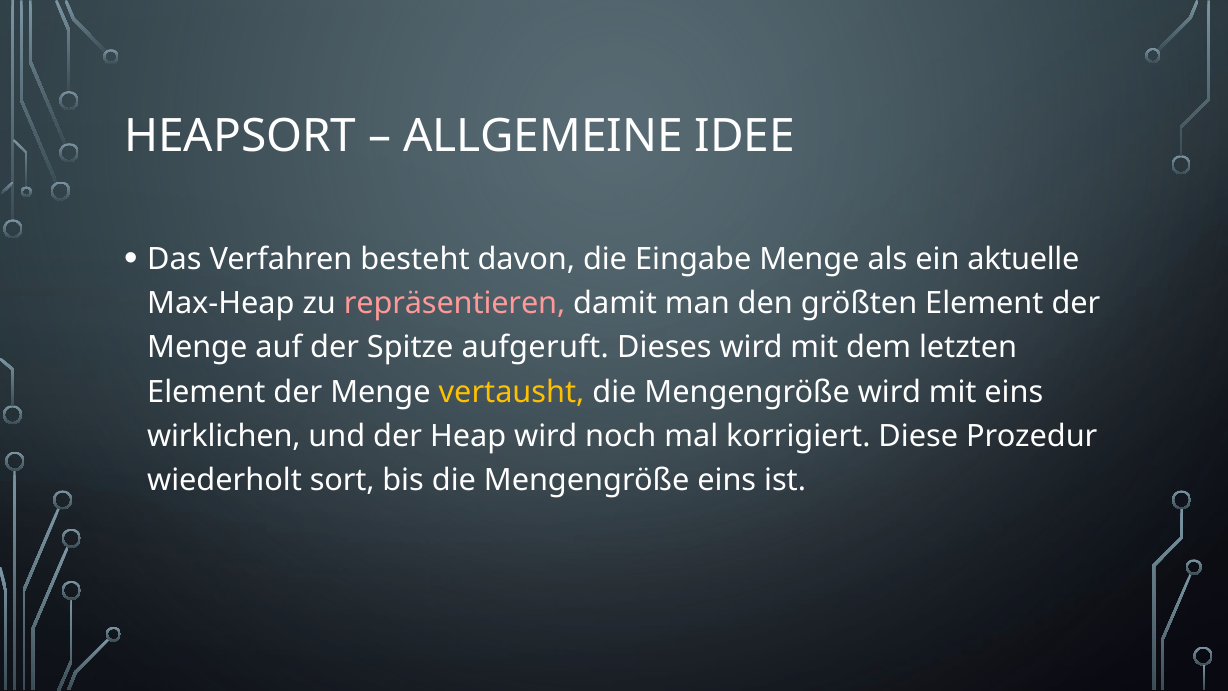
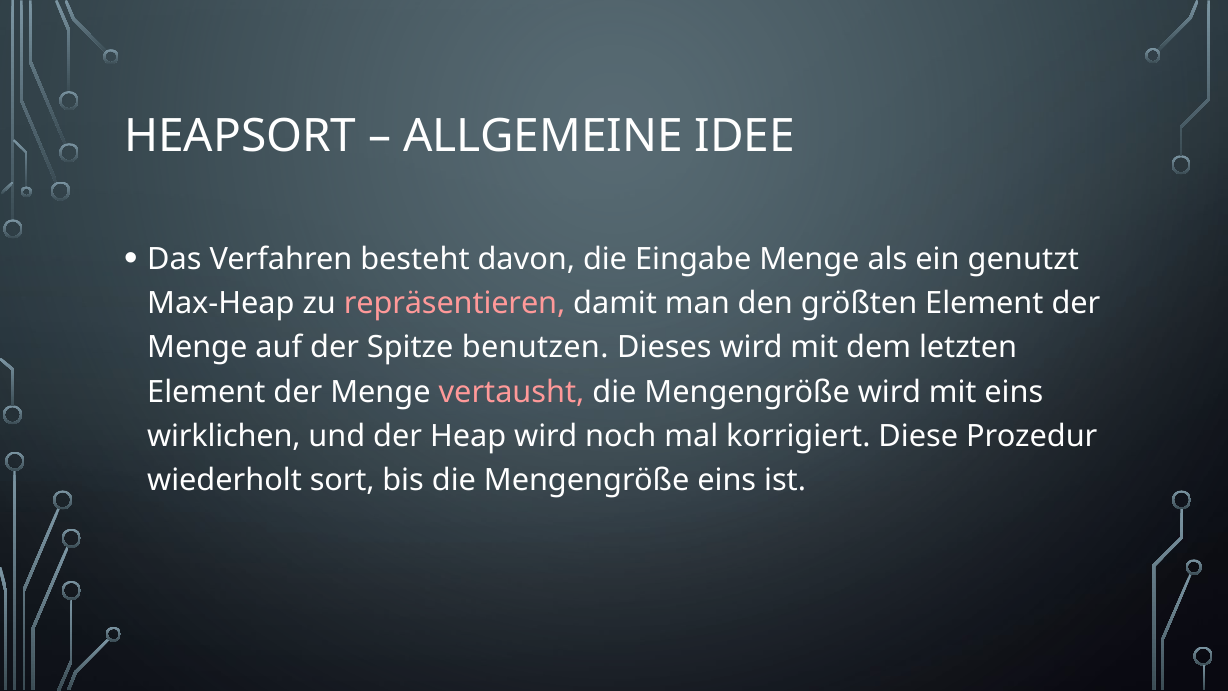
aktuelle: aktuelle -> genutzt
aufgeruft: aufgeruft -> benutzen
vertausht colour: yellow -> pink
